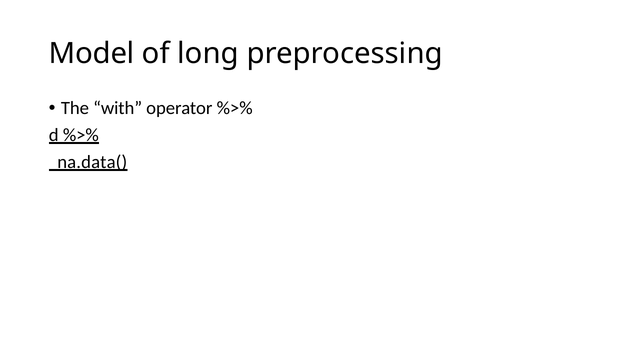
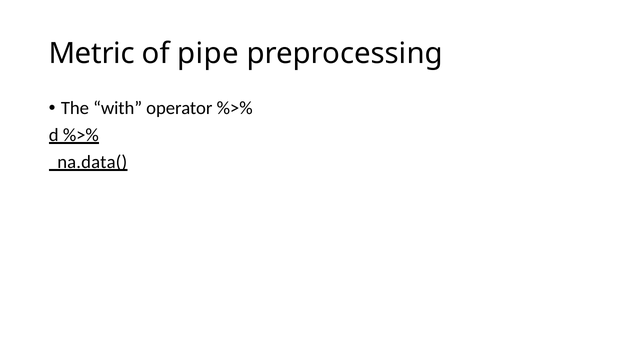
Model: Model -> Metric
long: long -> pipe
